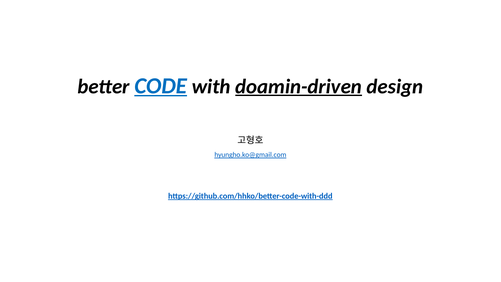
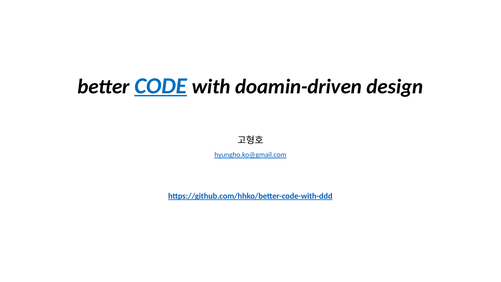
doamin-driven underline: present -> none
